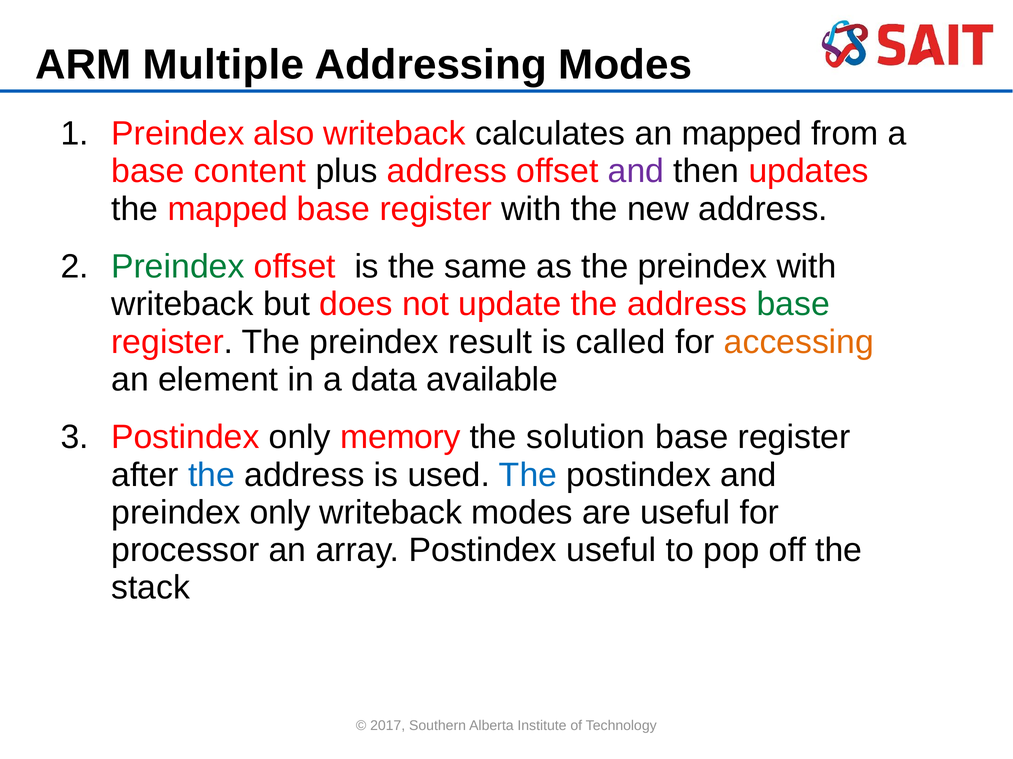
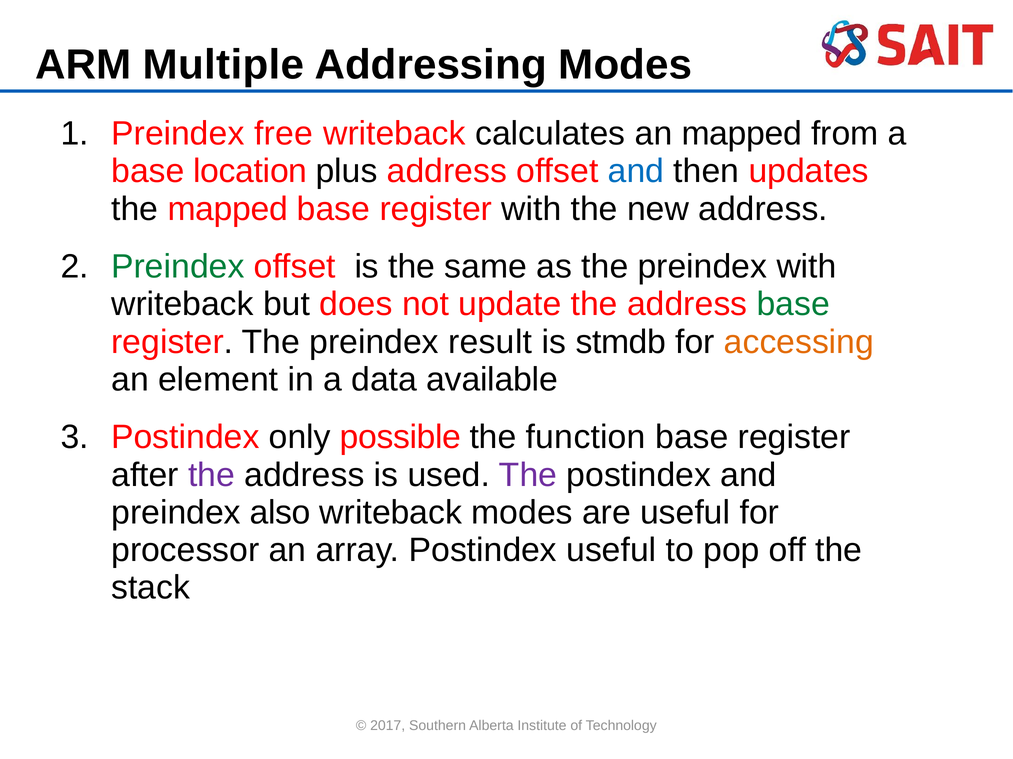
also: also -> free
content: content -> location
and at (636, 171) colour: purple -> blue
called: called -> stmdb
memory: memory -> possible
solution: solution -> function
the at (211, 475) colour: blue -> purple
The at (528, 475) colour: blue -> purple
preindex only: only -> also
